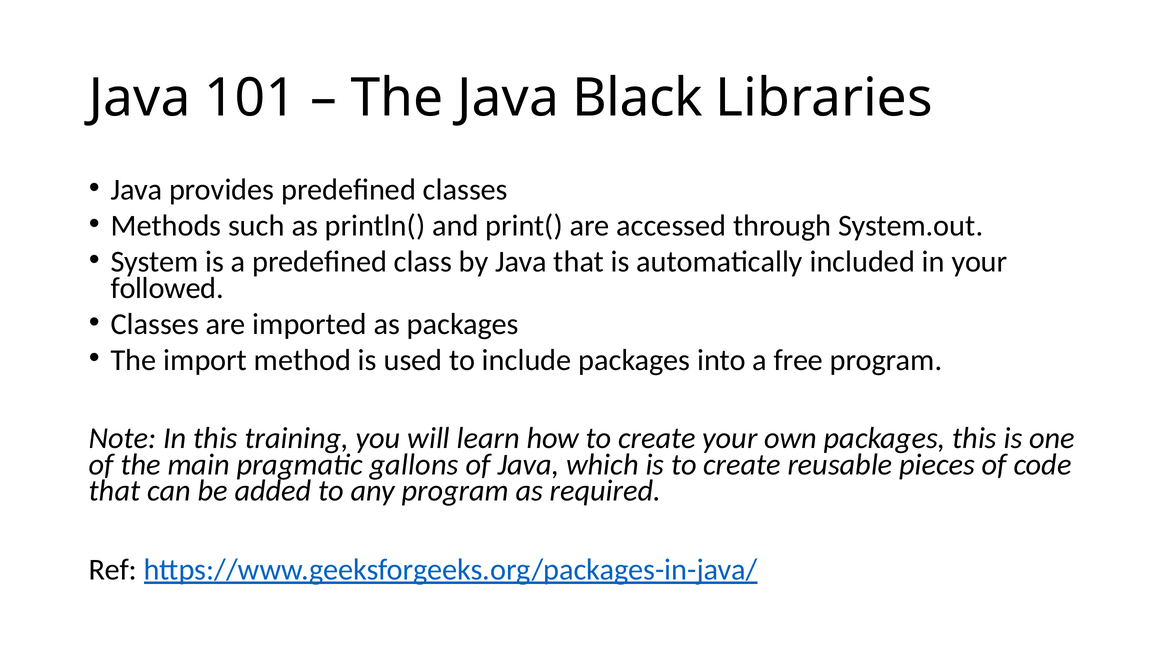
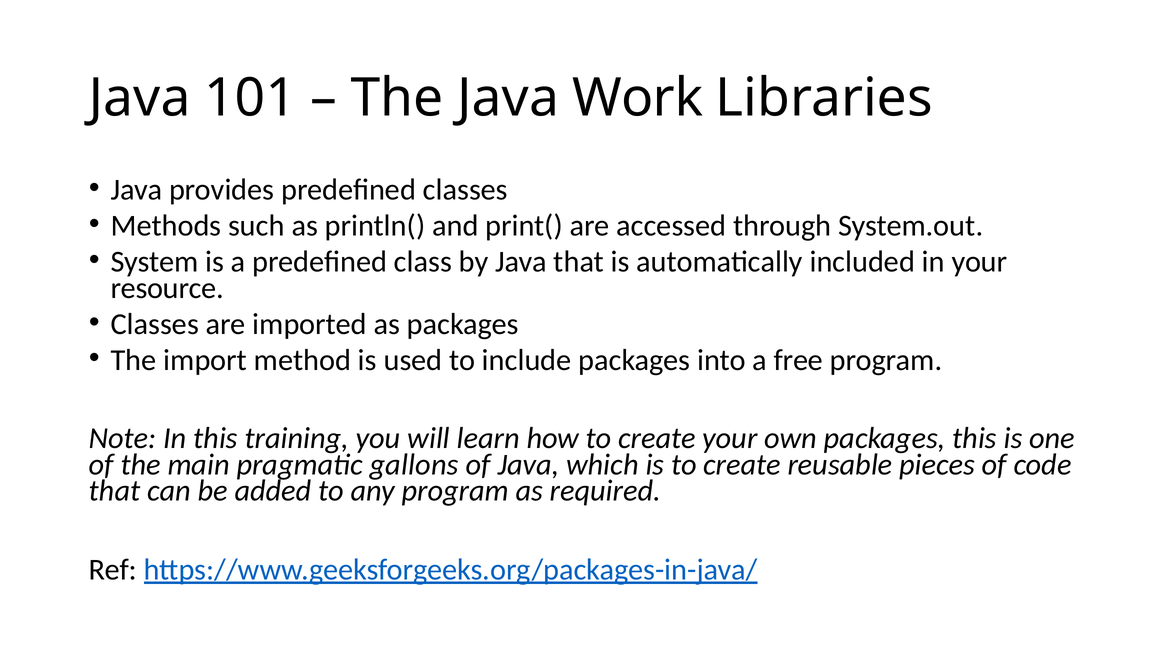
Black: Black -> Work
followed: followed -> resource
